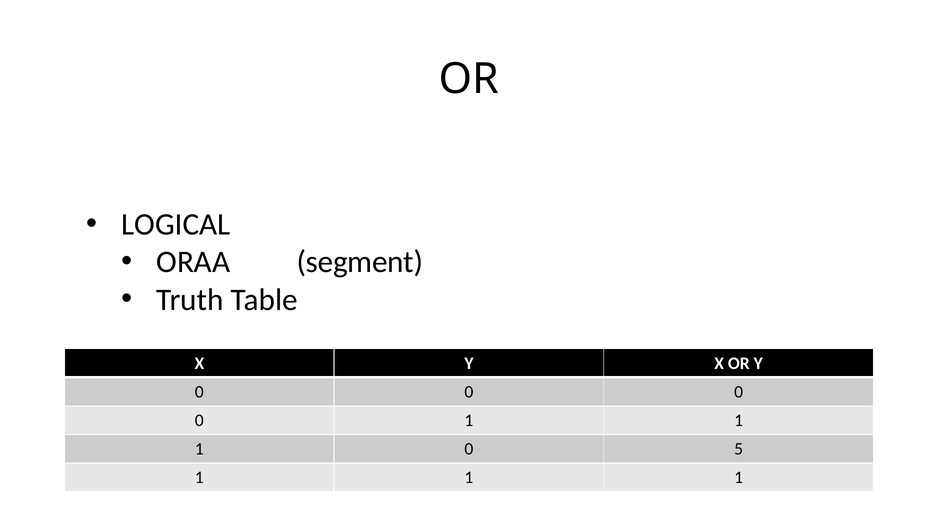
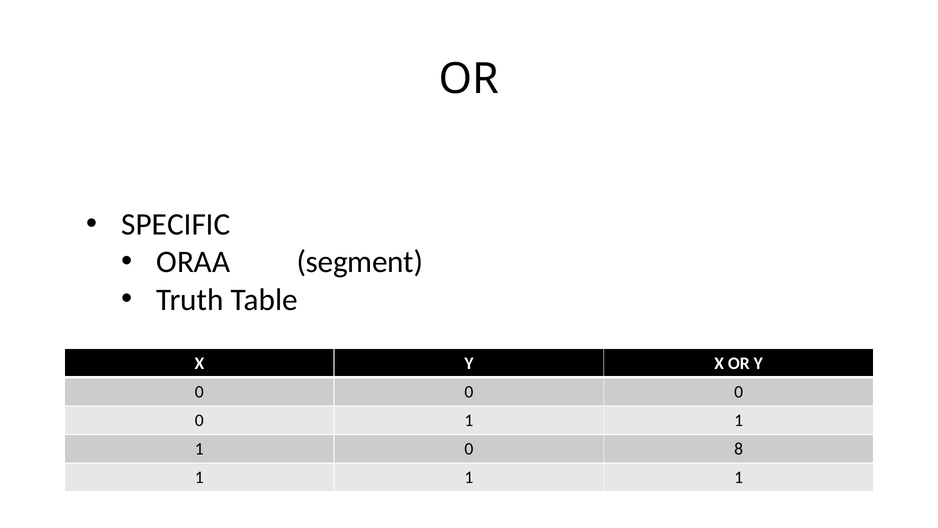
LOGICAL: LOGICAL -> SPECIFIC
5: 5 -> 8
